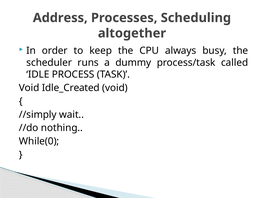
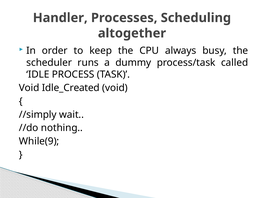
Address: Address -> Handler
While(0: While(0 -> While(9
